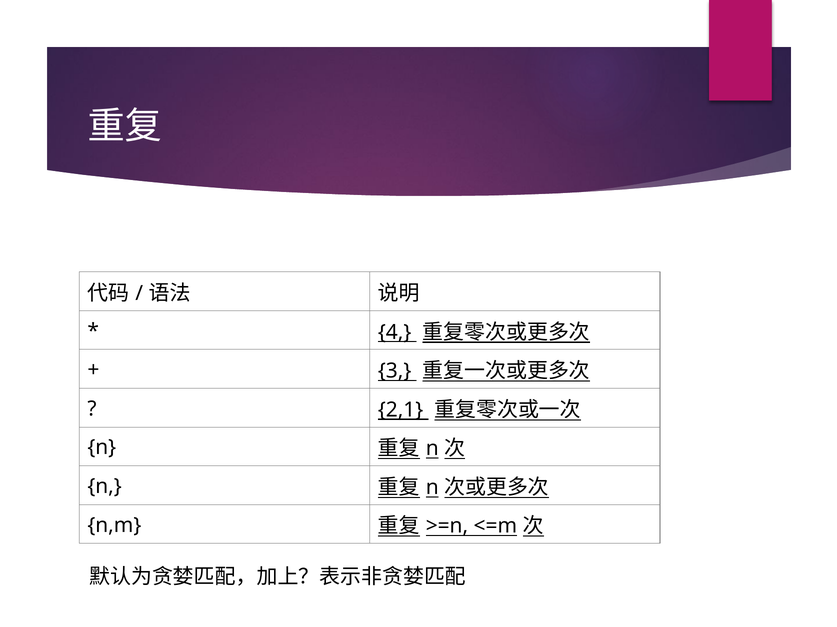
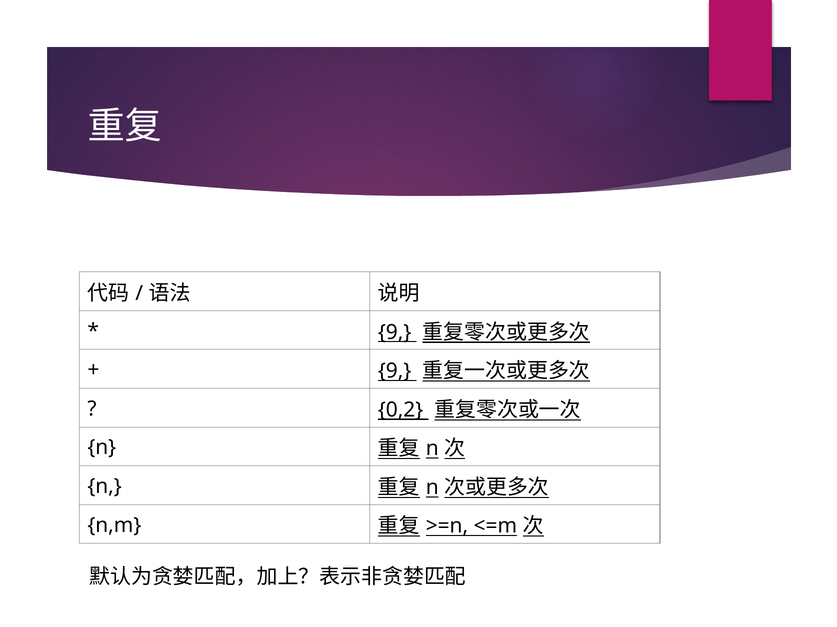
4 at (395, 333): 4 -> 9
3 at (395, 371): 3 -> 9
2,1: 2,1 -> 0,2
